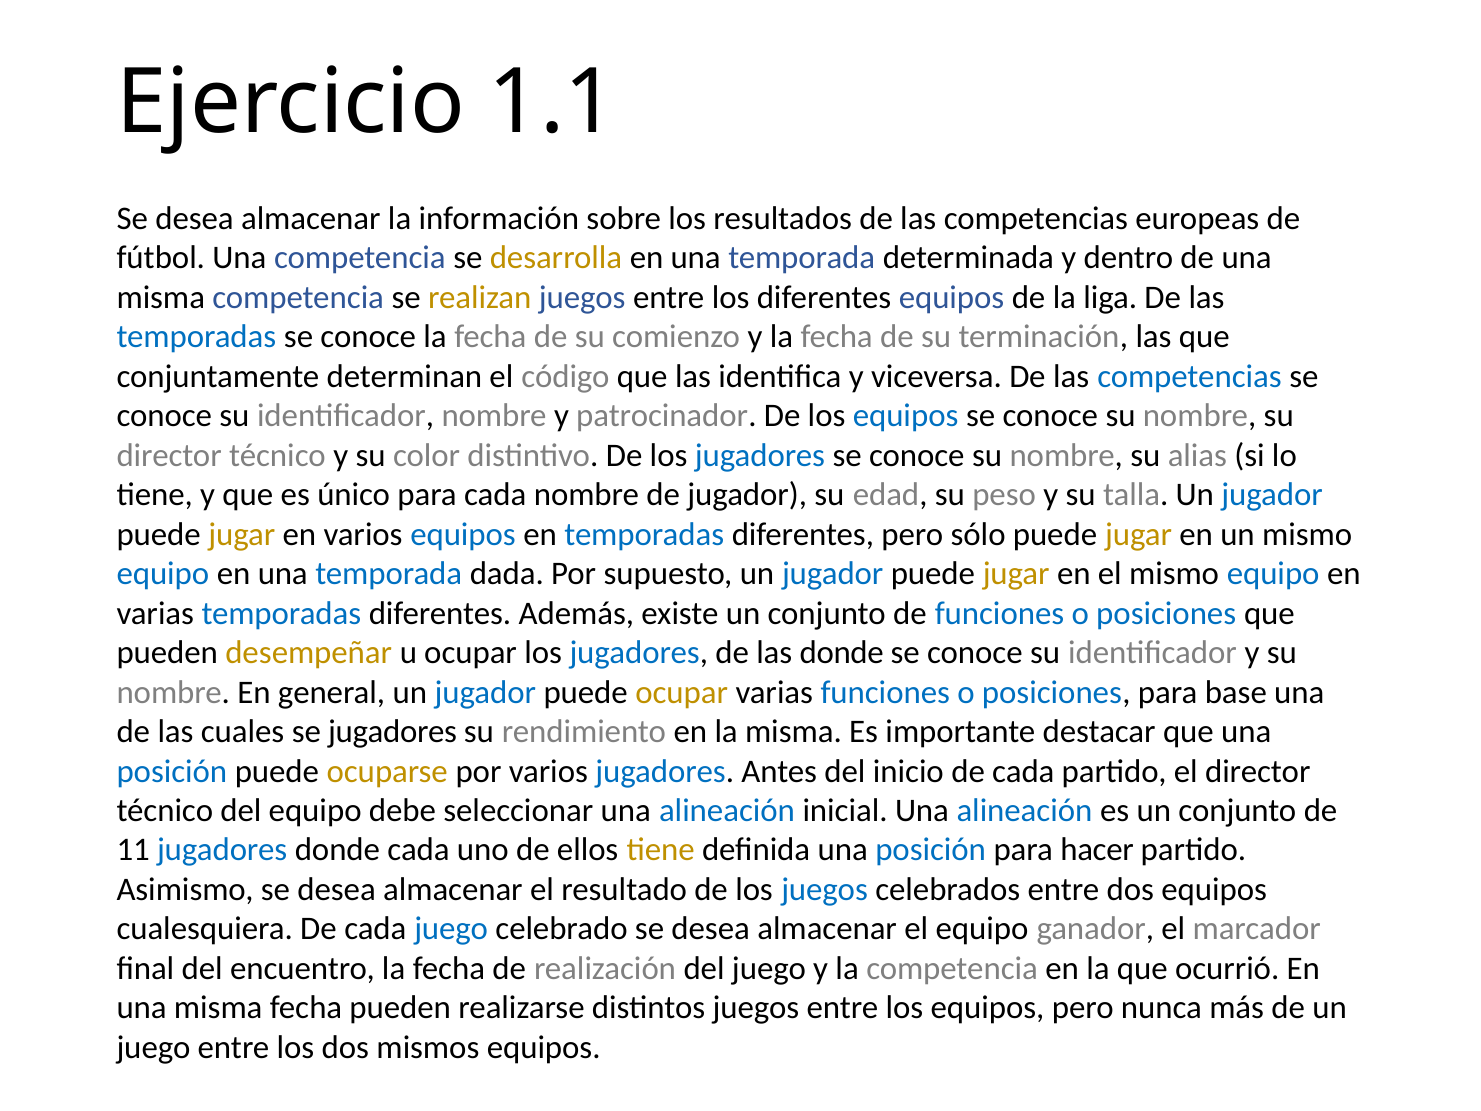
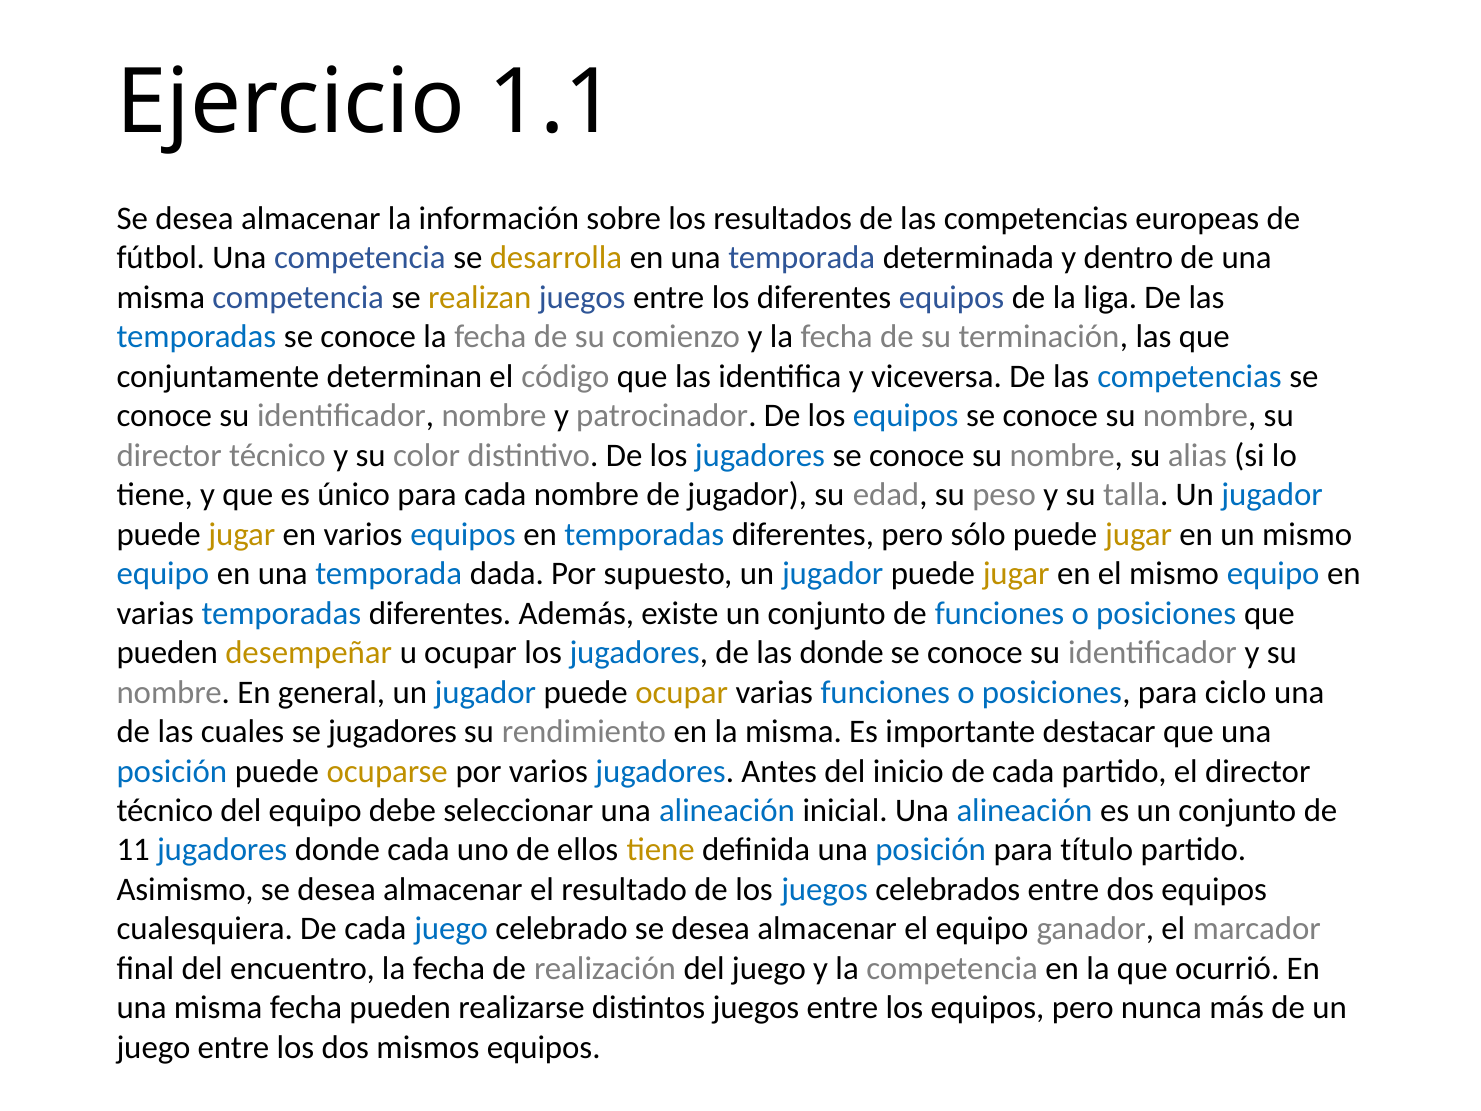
base: base -> ciclo
hacer: hacer -> título
